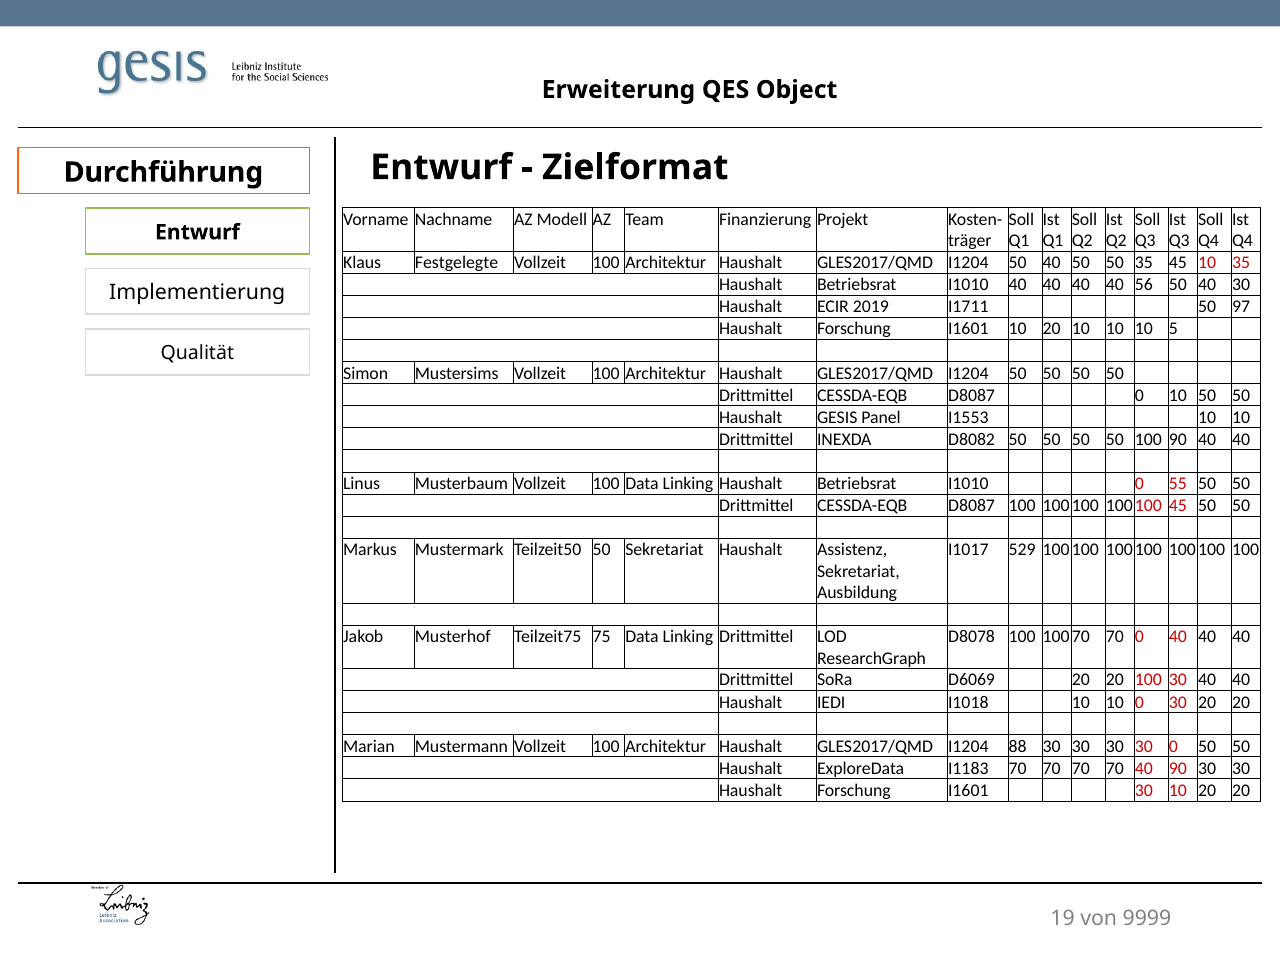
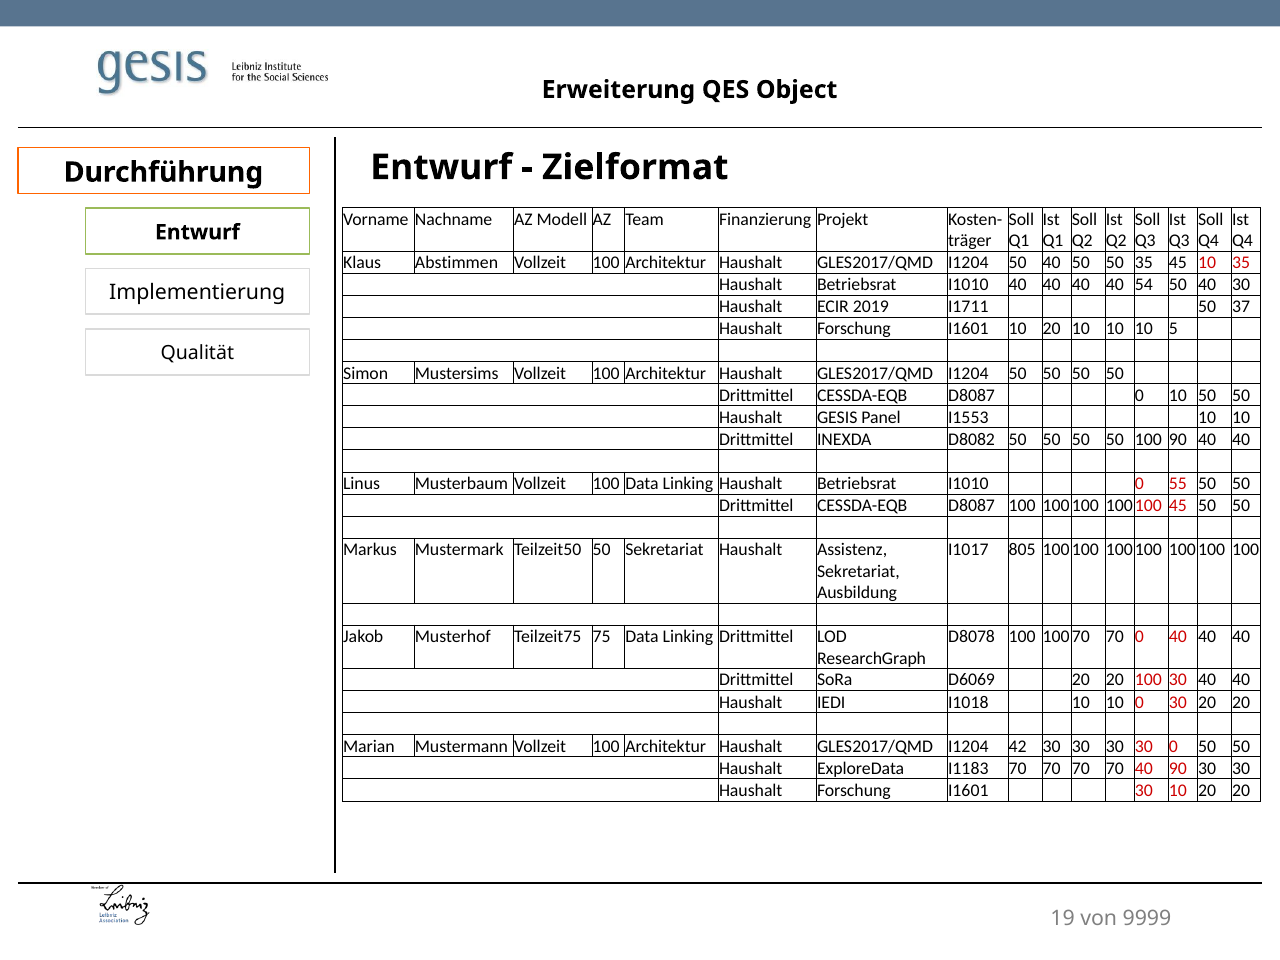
Festgelegte: Festgelegte -> Abstimmen
56: 56 -> 54
97: 97 -> 37
529: 529 -> 805
88: 88 -> 42
